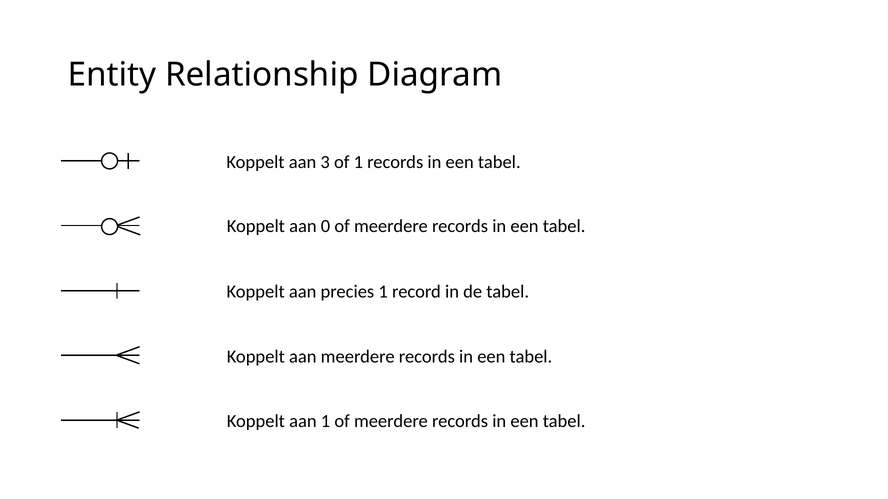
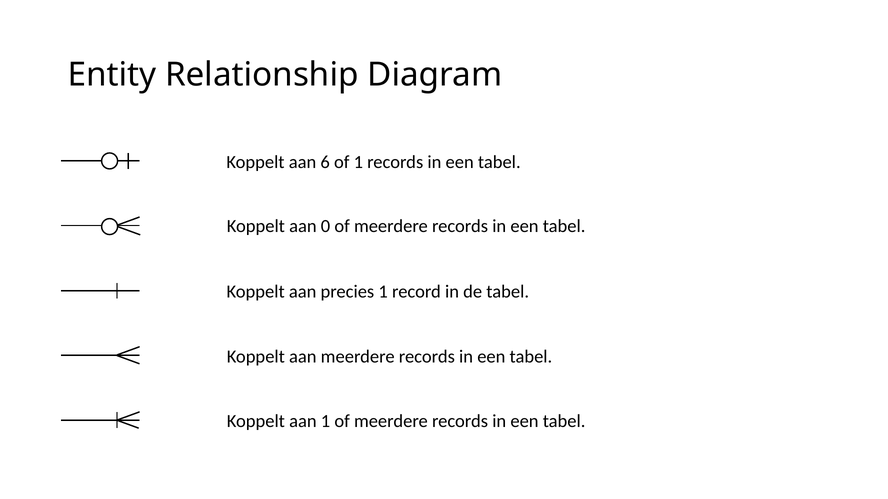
3: 3 -> 6
